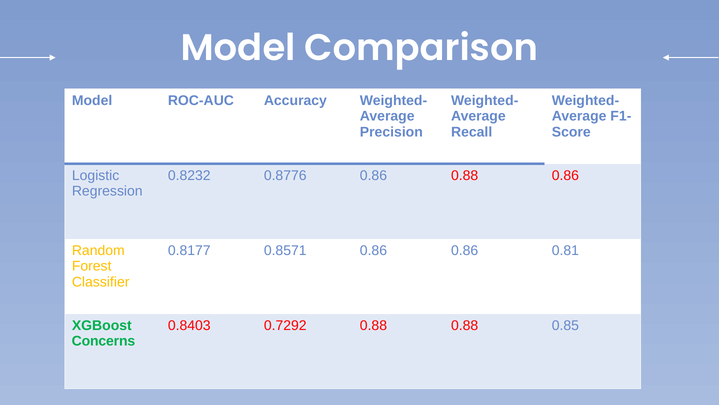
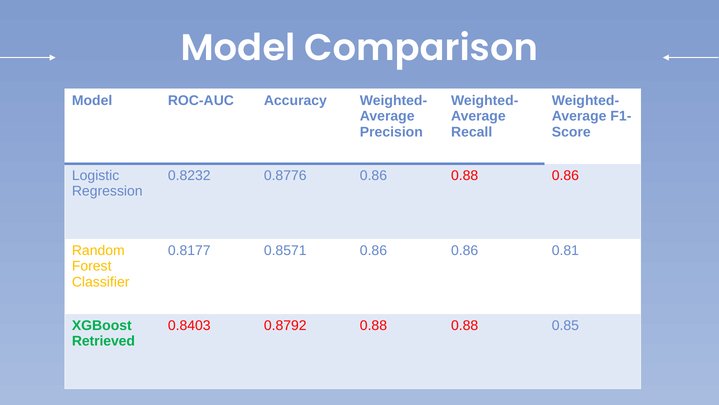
0.7292: 0.7292 -> 0.8792
Concerns: Concerns -> Retrieved
